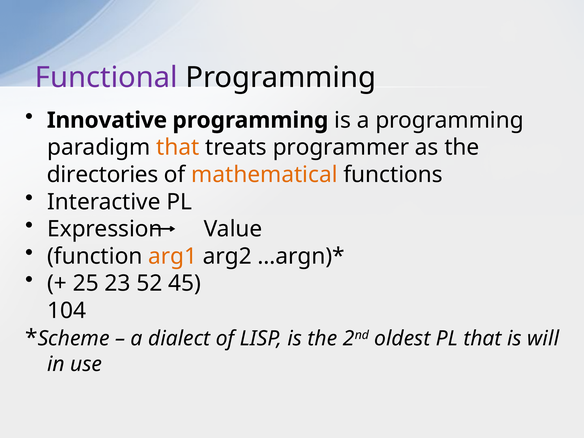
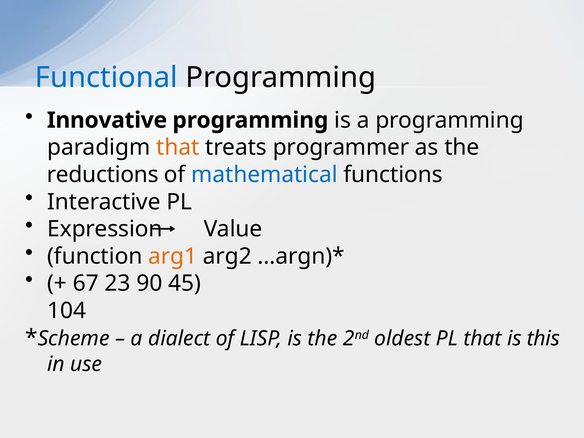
Functional colour: purple -> blue
directories: directories -> reductions
mathematical colour: orange -> blue
25: 25 -> 67
52: 52 -> 90
will: will -> this
